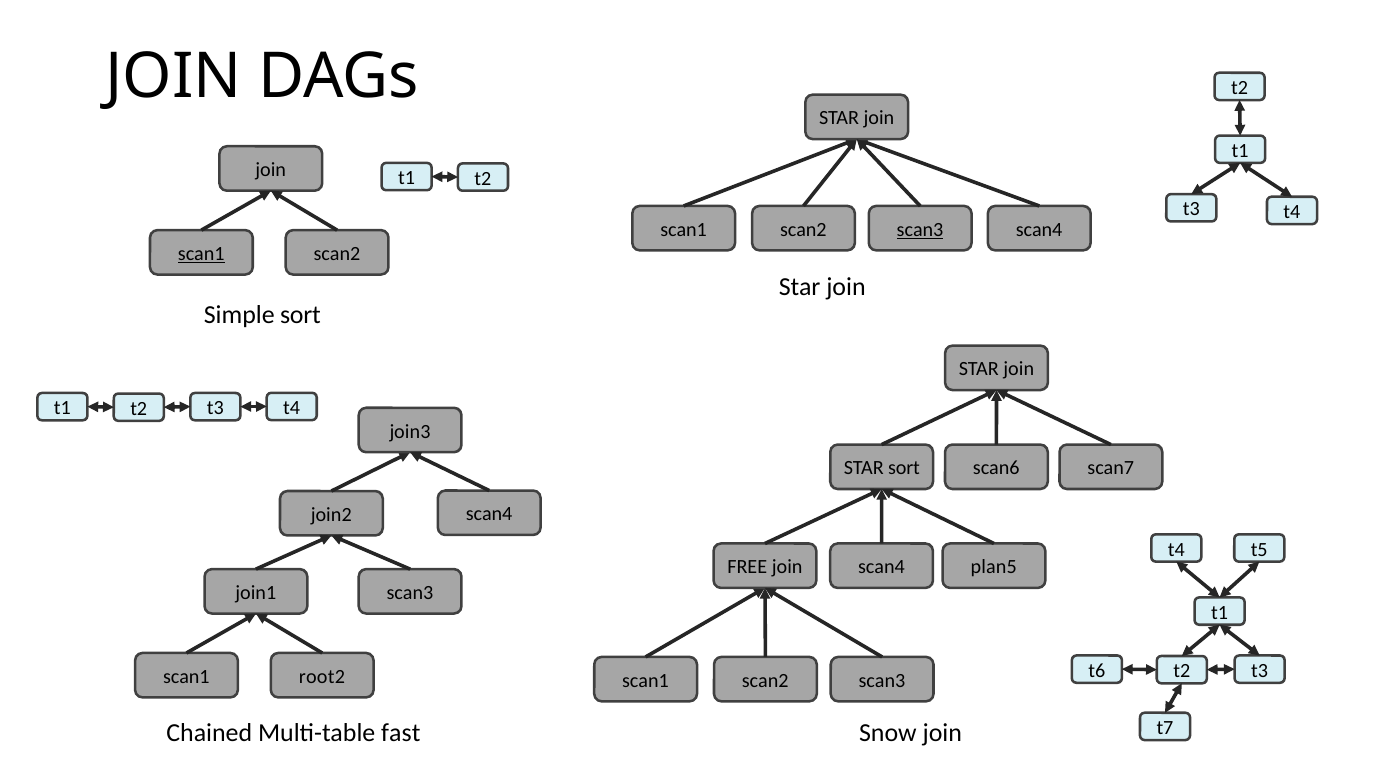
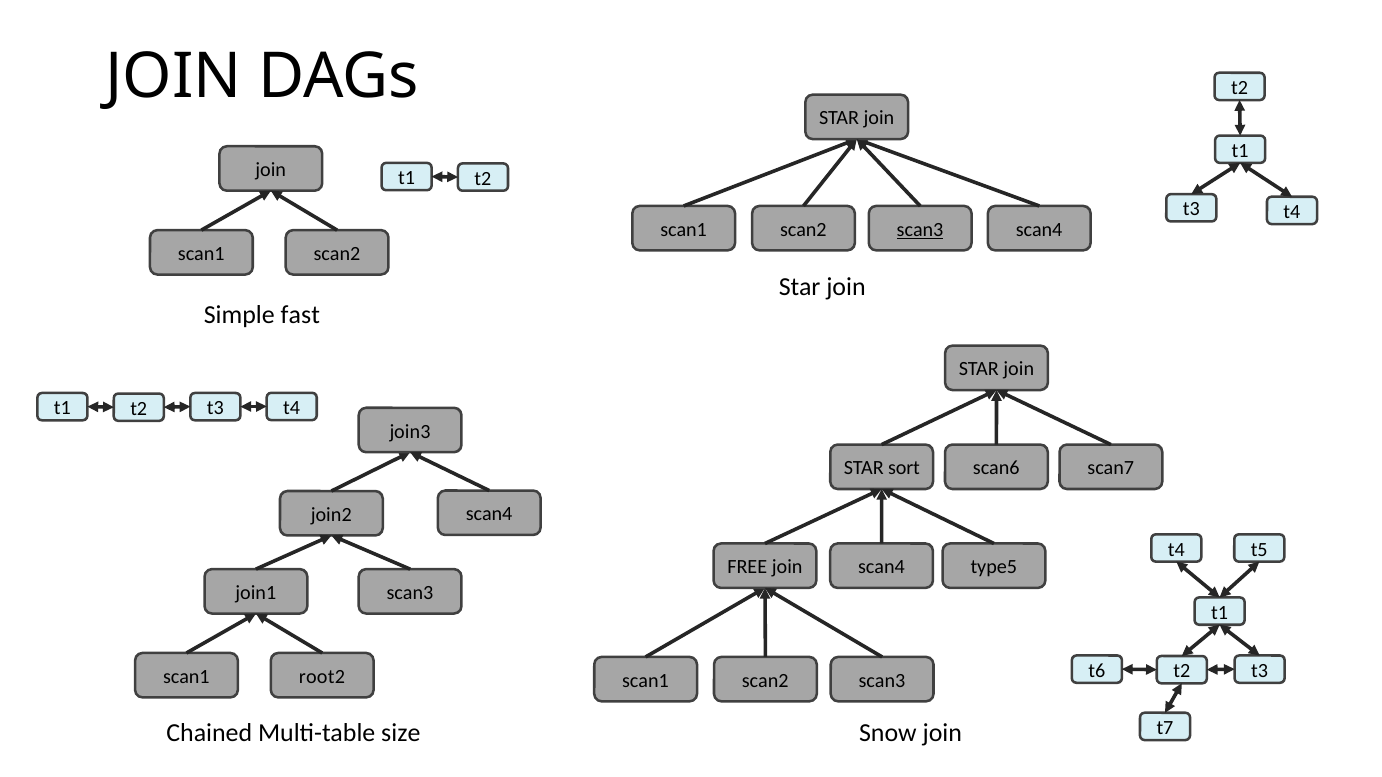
scan1 at (201, 254) underline: present -> none
Simple sort: sort -> fast
plan5: plan5 -> type5
fast: fast -> size
